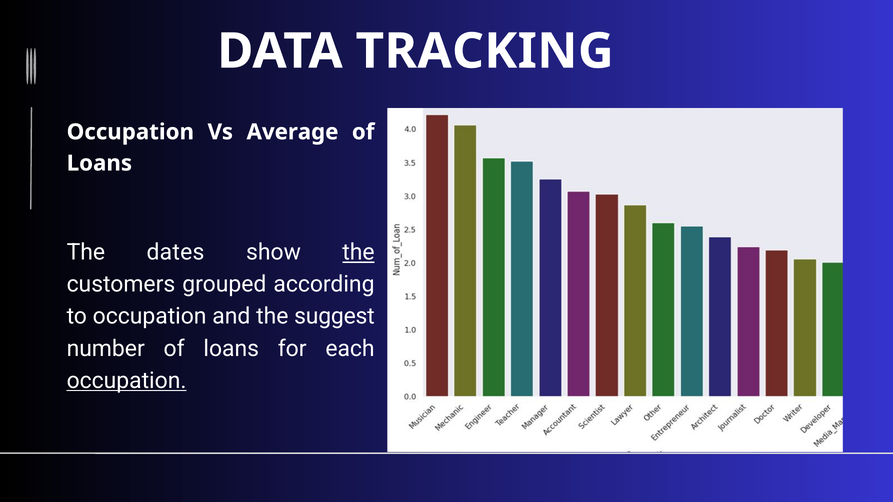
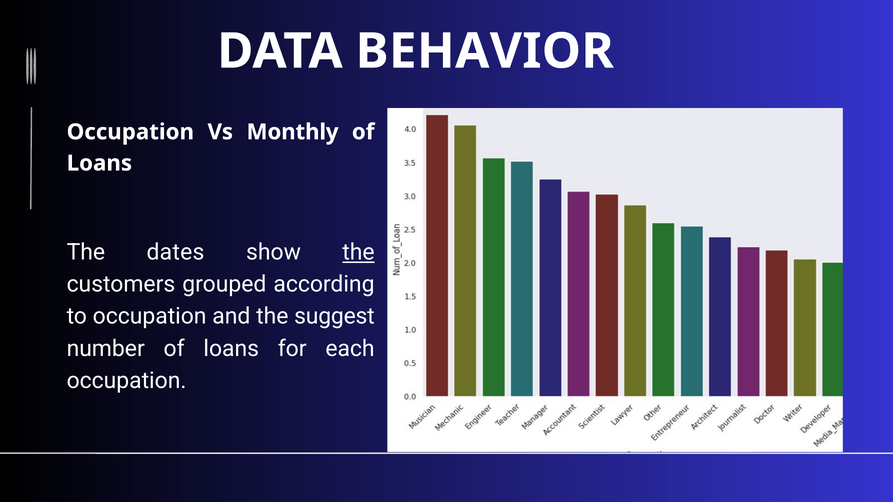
TRACKING: TRACKING -> BEHAVIOR
Average: Average -> Monthly
occupation at (127, 381) underline: present -> none
